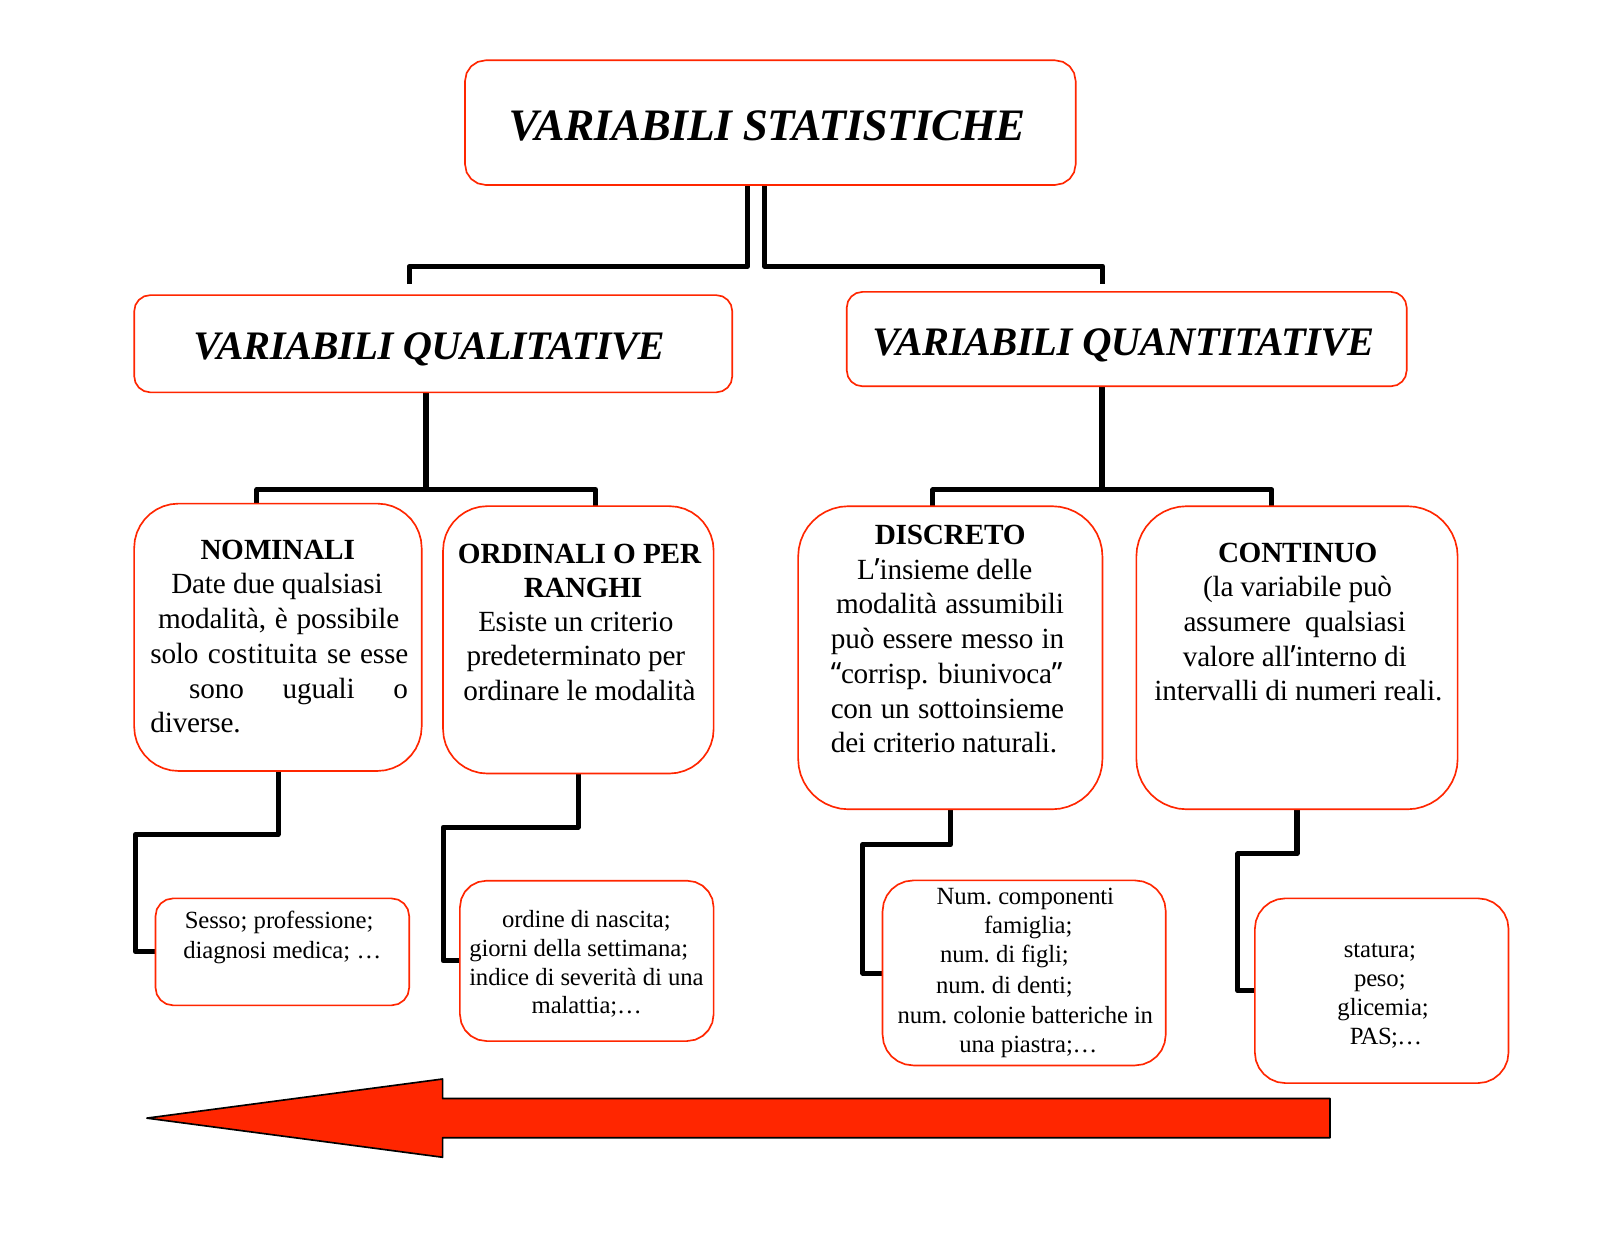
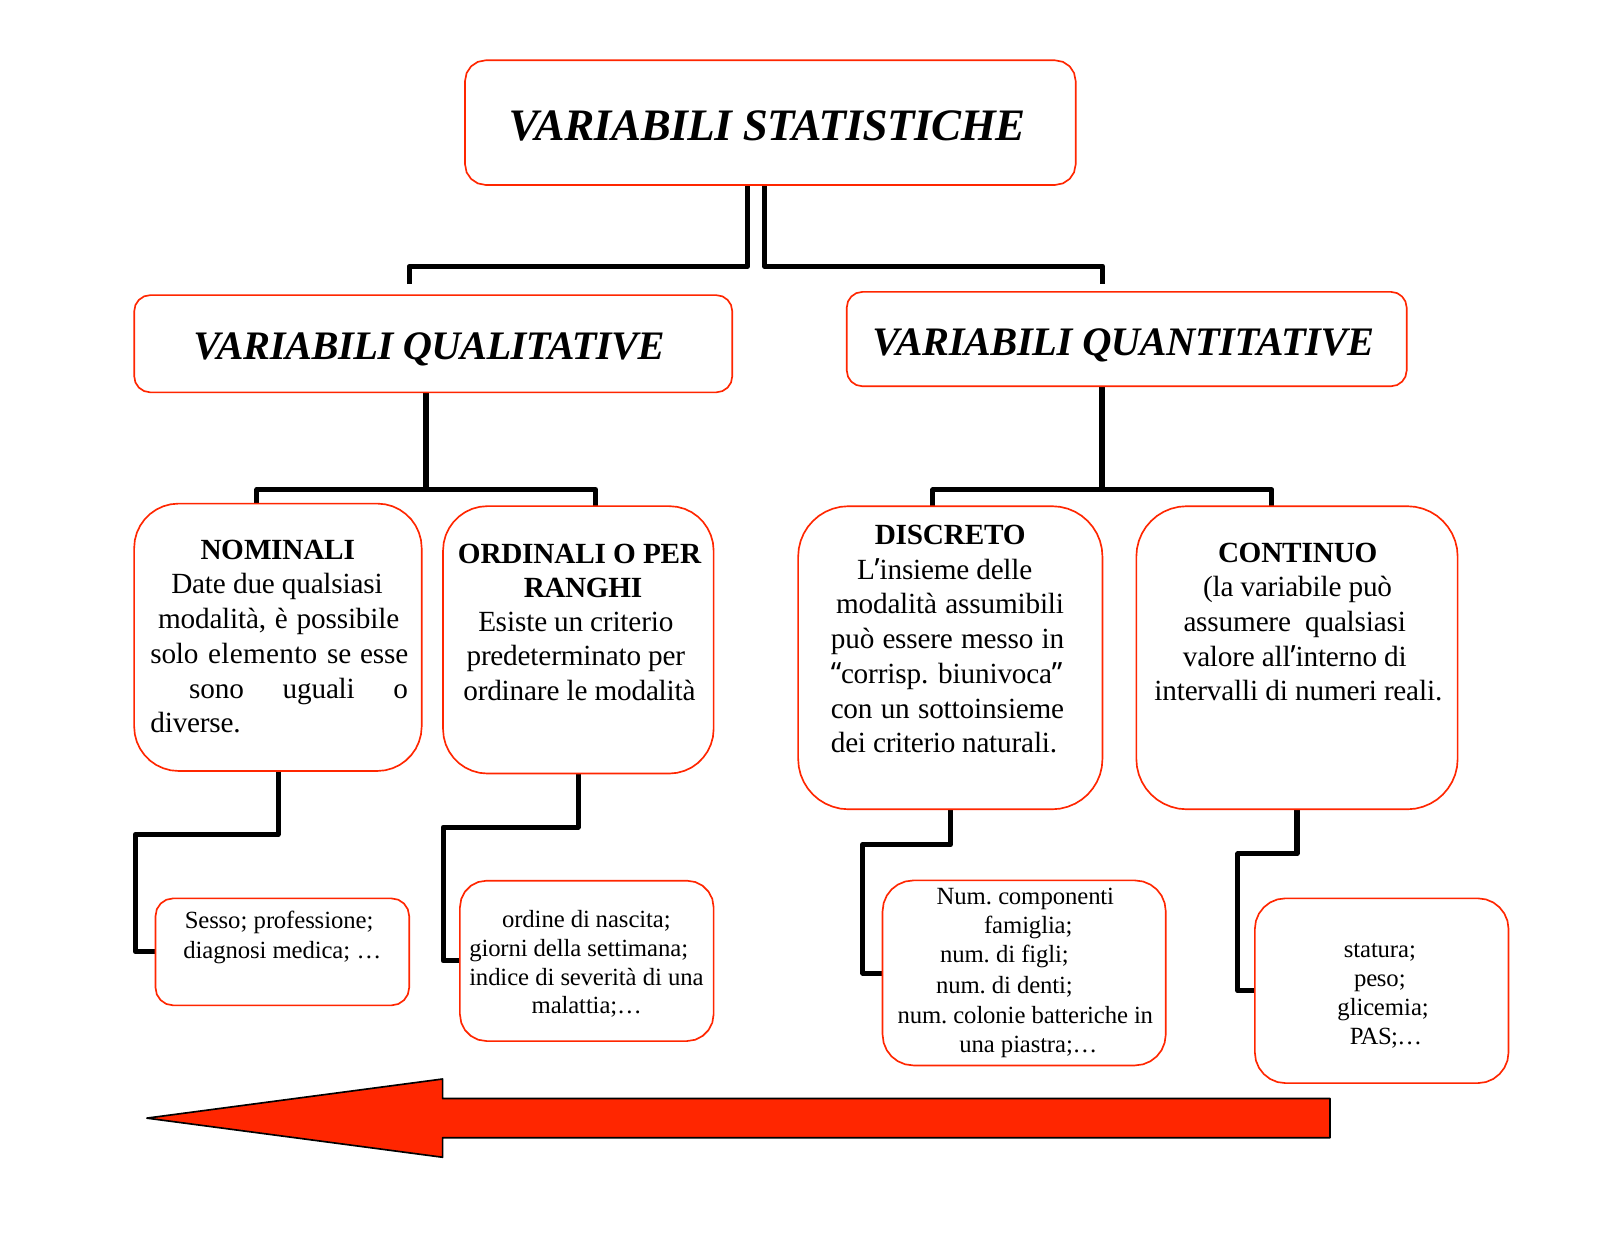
costituita: costituita -> elemento
